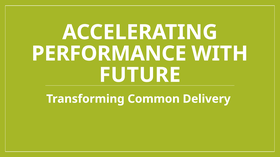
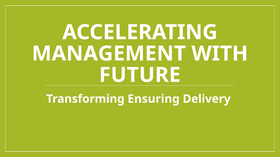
PERFORMANCE: PERFORMANCE -> MANAGEMENT
Common: Common -> Ensuring
